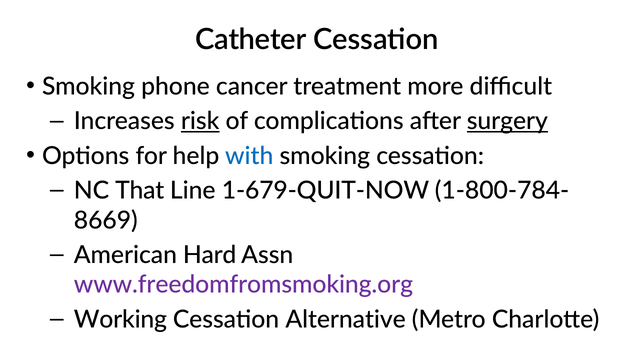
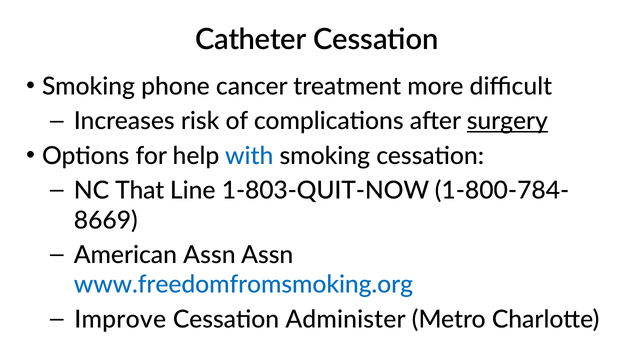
risk underline: present -> none
1-679-QUIT-NOW: 1-679-QUIT-NOW -> 1-803-QUIT-NOW
American Hard: Hard -> Assn
www.freedomfromsmoking.org colour: purple -> blue
Working: Working -> Improve
Alternative: Alternative -> Administer
